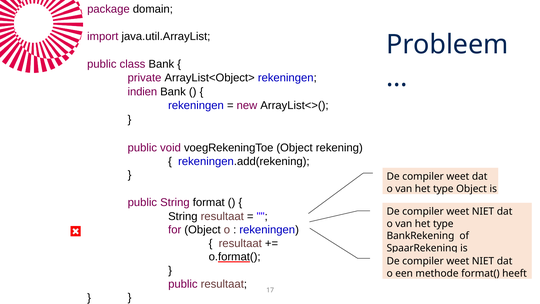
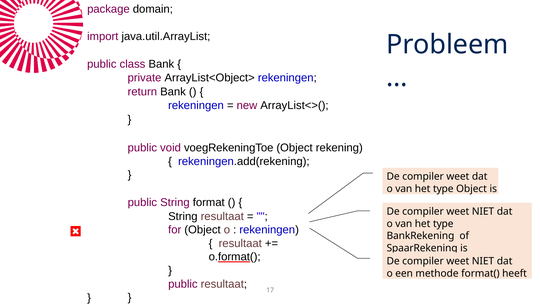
indien: indien -> return
